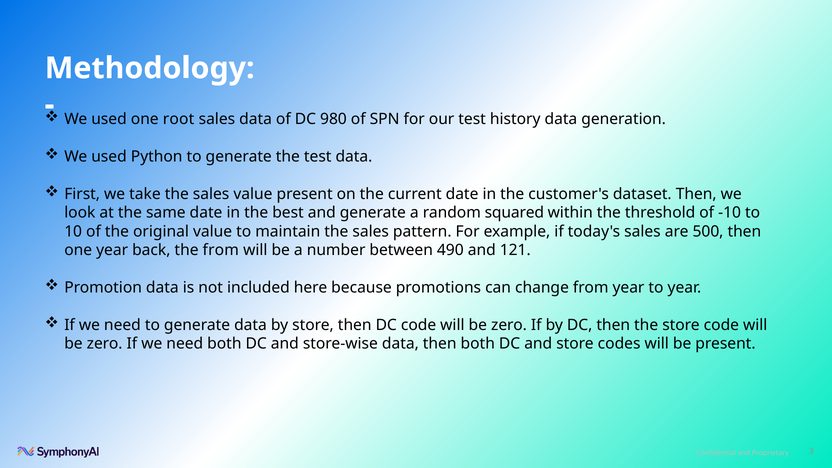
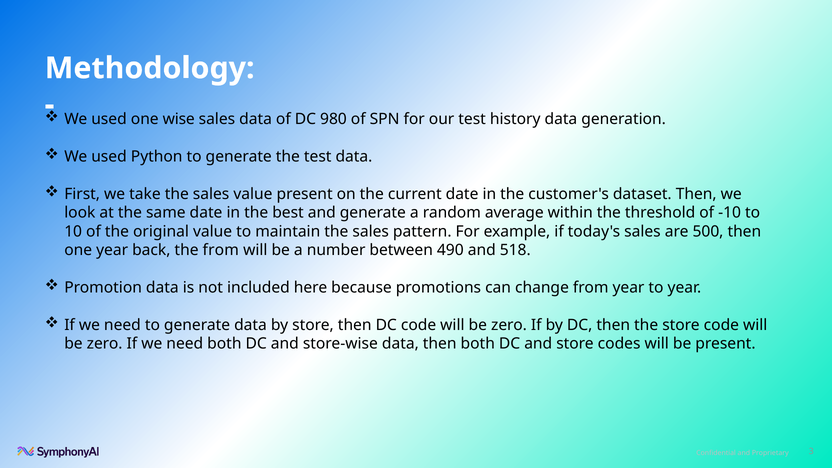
root: root -> wise
squared: squared -> average
121: 121 -> 518
